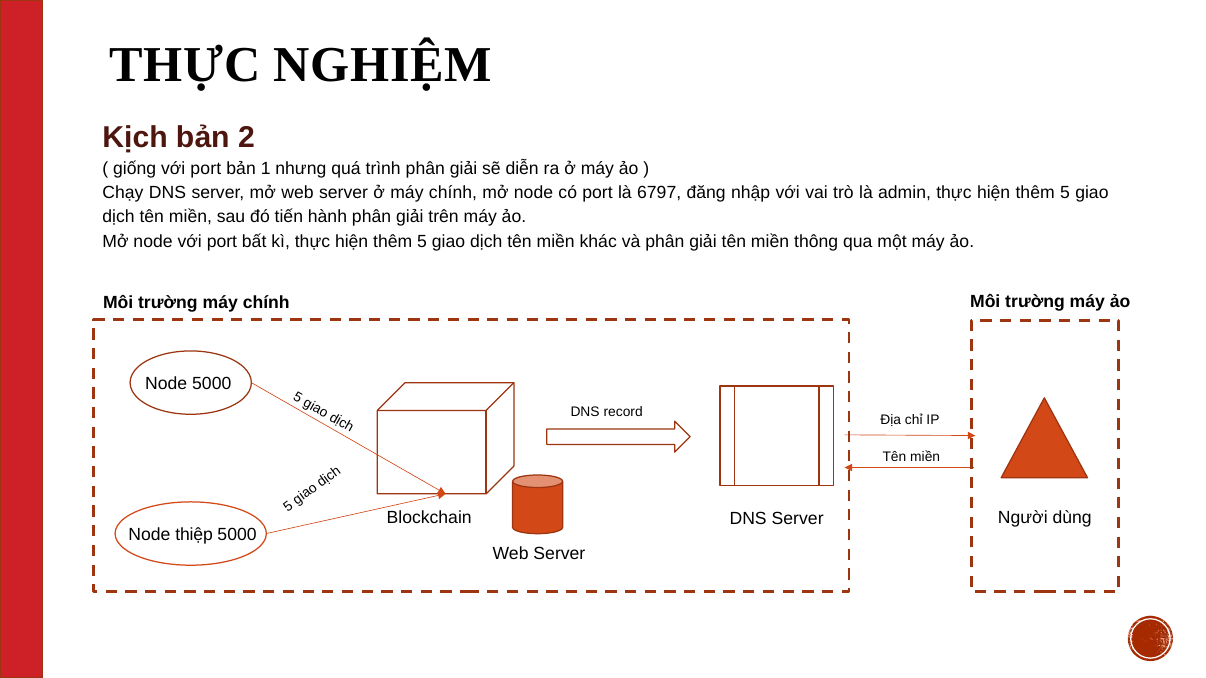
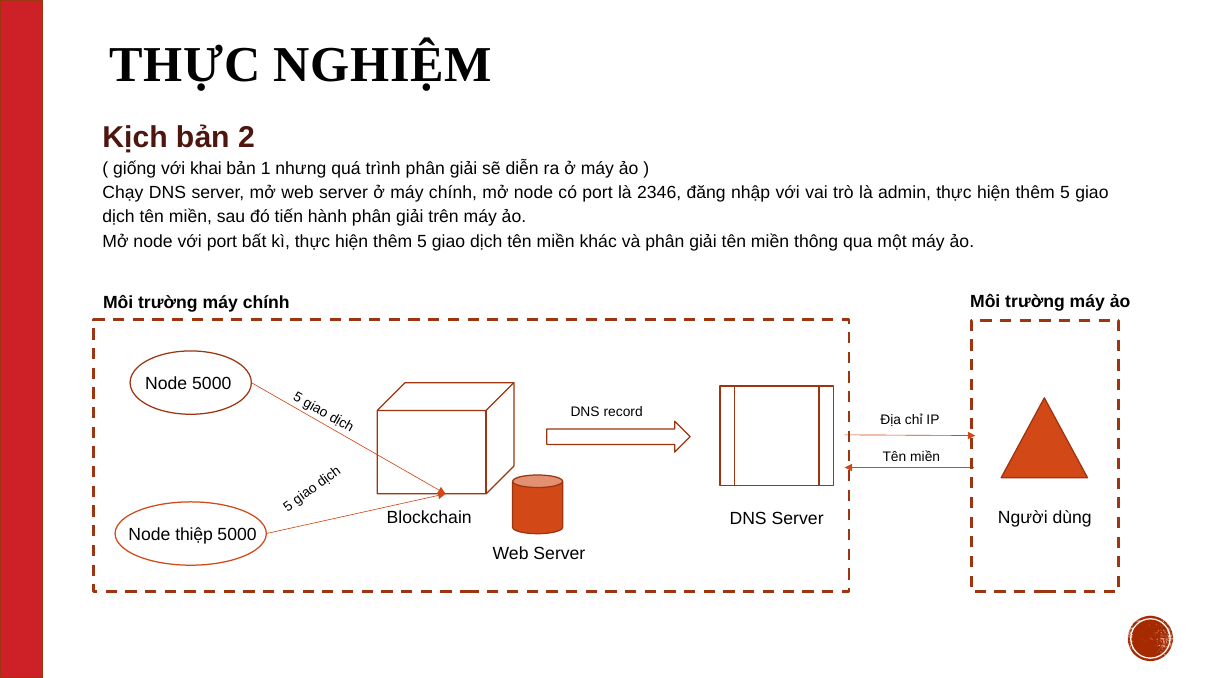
giống với port: port -> khai
6797: 6797 -> 2346
